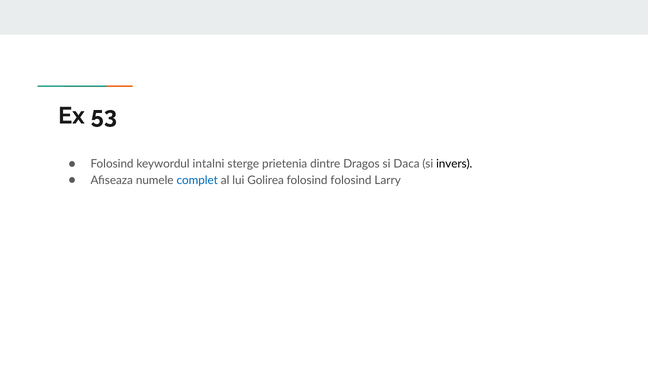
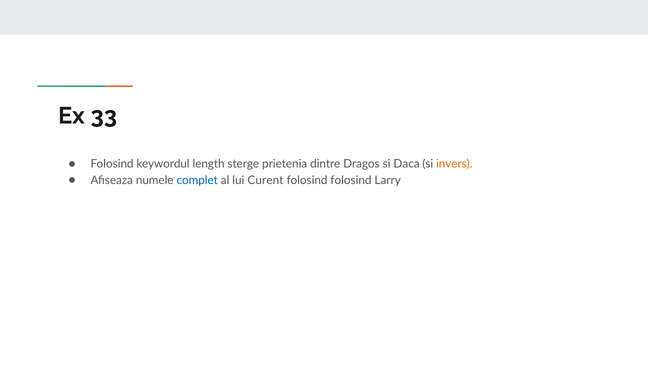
53: 53 -> 33
intalni: intalni -> length
invers colour: black -> orange
Golirea: Golirea -> Curent
